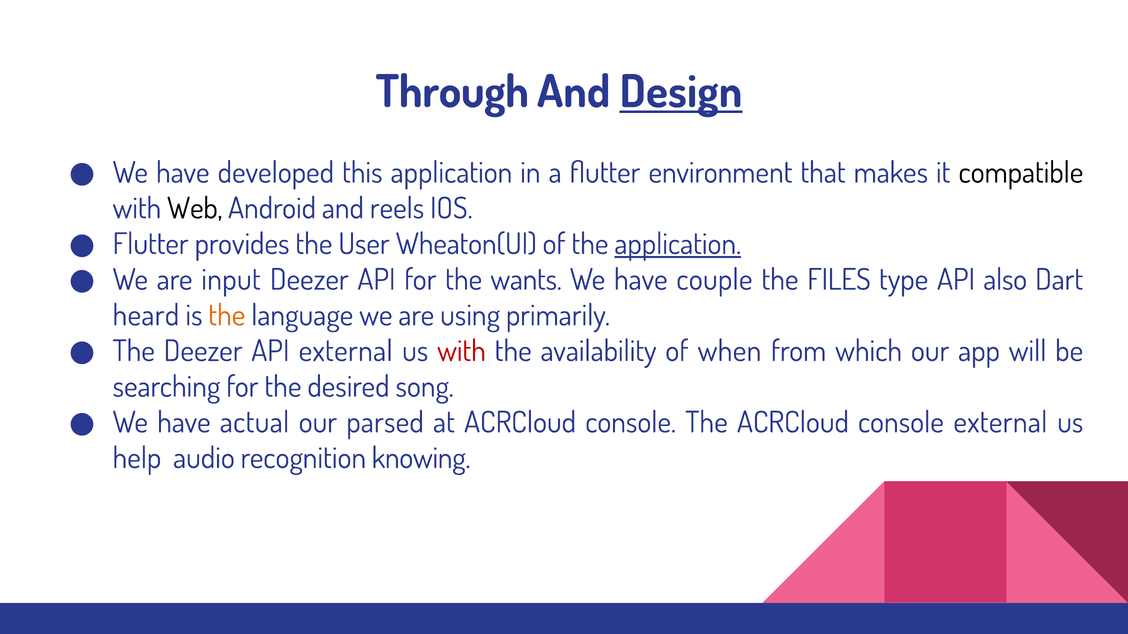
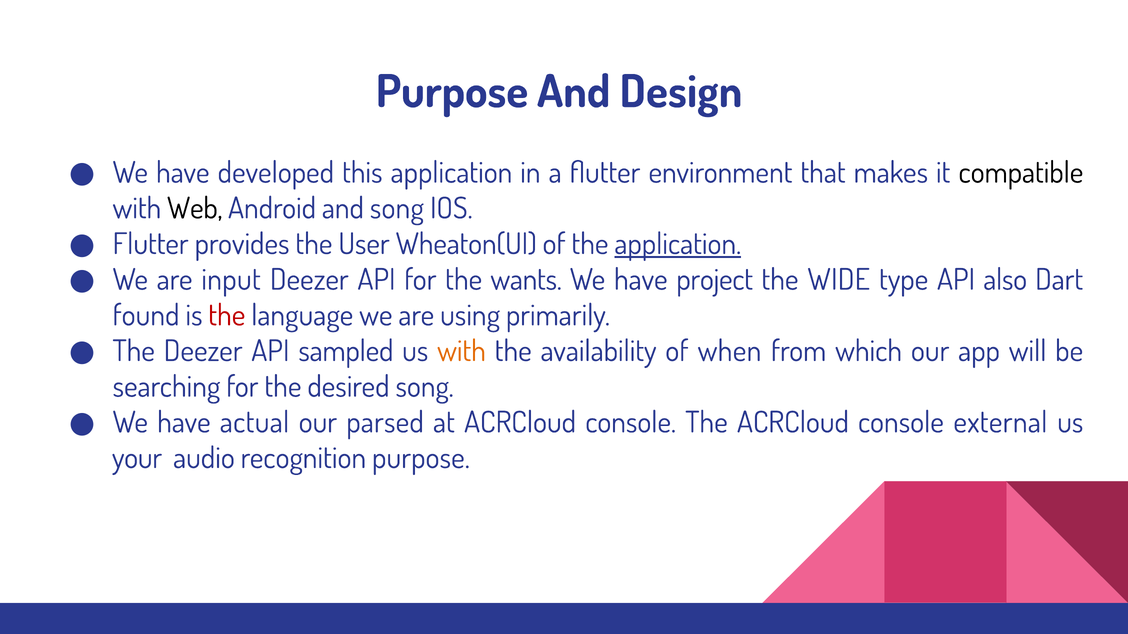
Through at (452, 92): Through -> Purpose
Design underline: present -> none
and reels: reels -> song
couple: couple -> project
FILES: FILES -> WIDE
heard: heard -> found
the at (227, 316) colour: orange -> red
API external: external -> sampled
with at (462, 352) colour: red -> orange
help: help -> your
recognition knowing: knowing -> purpose
